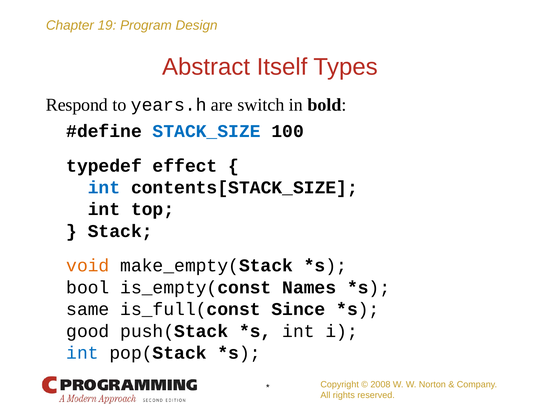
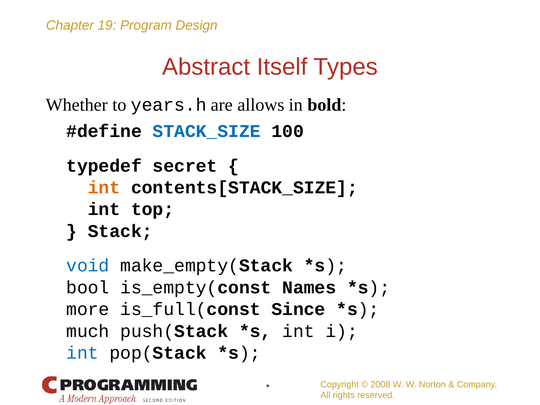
Respond: Respond -> Whether
switch: switch -> allows
effect: effect -> secret
int at (104, 188) colour: blue -> orange
void colour: orange -> blue
same: same -> more
good: good -> much
